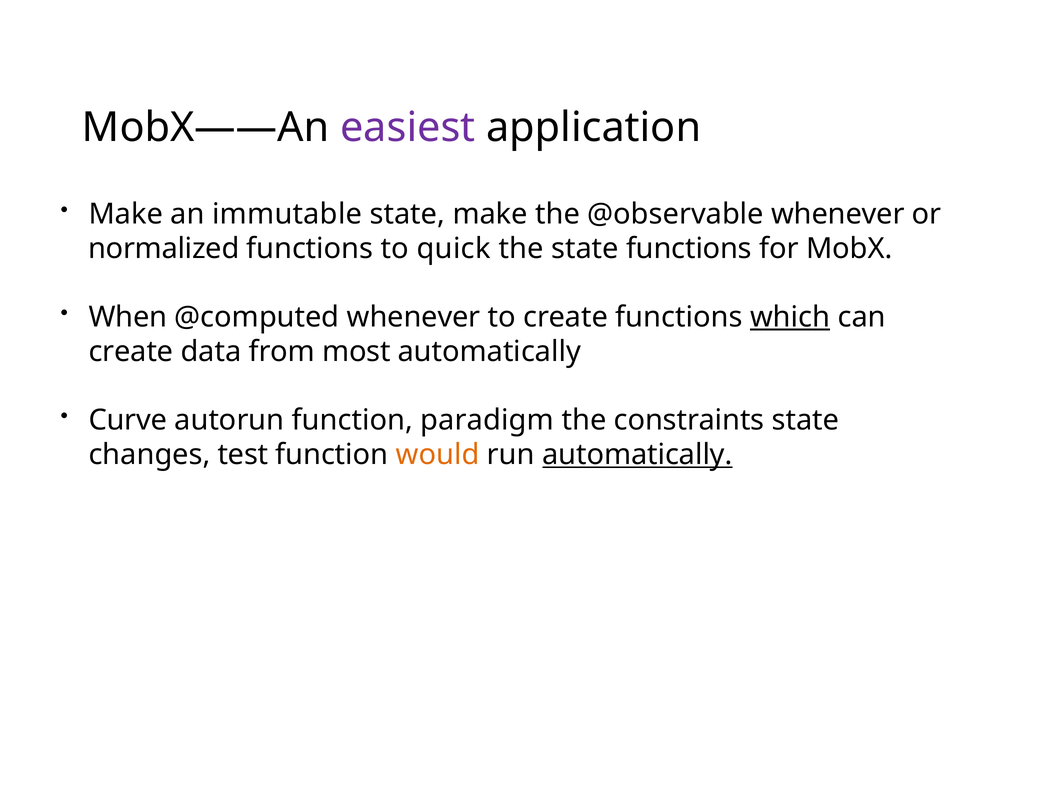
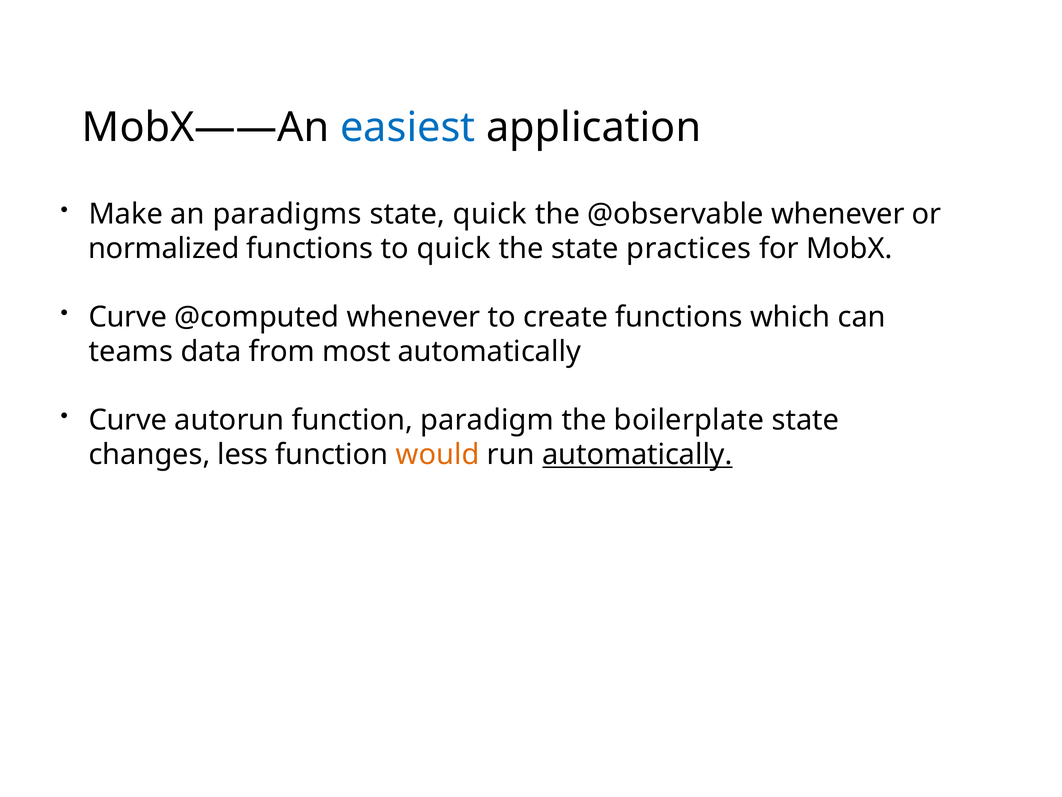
easiest colour: purple -> blue
immutable: immutable -> paradigms
state make: make -> quick
state functions: functions -> practices
When at (128, 317): When -> Curve
which underline: present -> none
create at (131, 352): create -> teams
constraints: constraints -> boilerplate
test: test -> less
